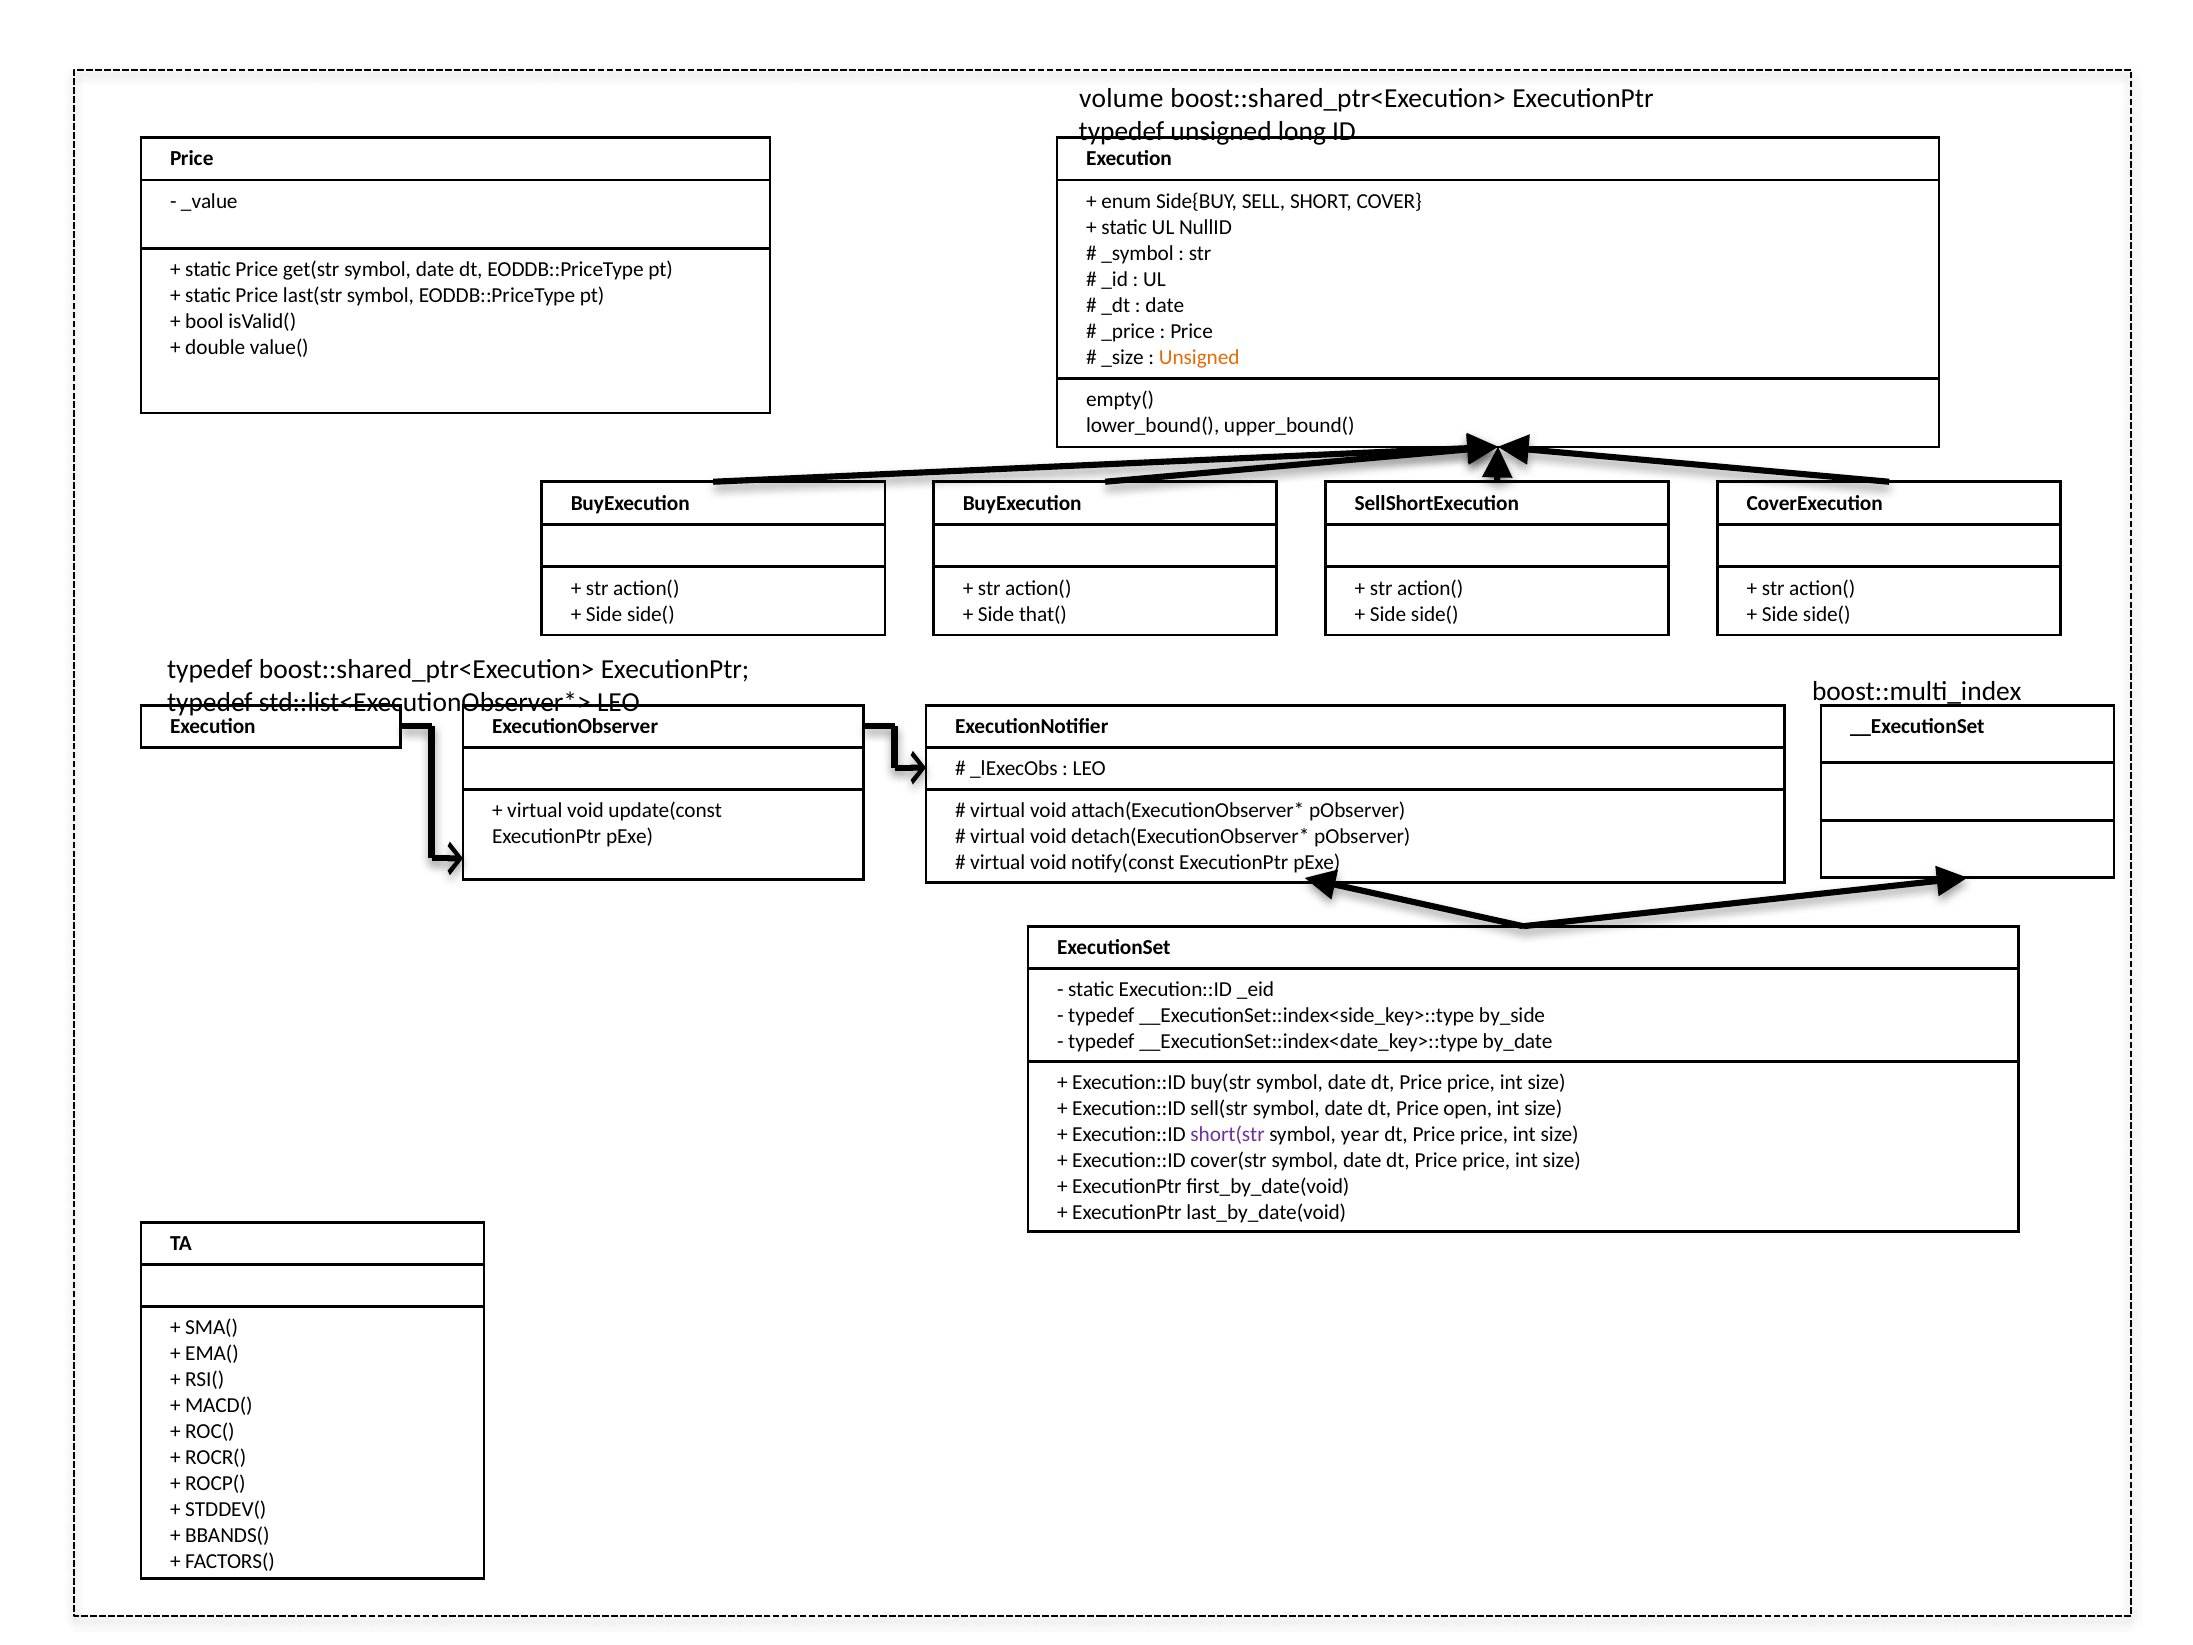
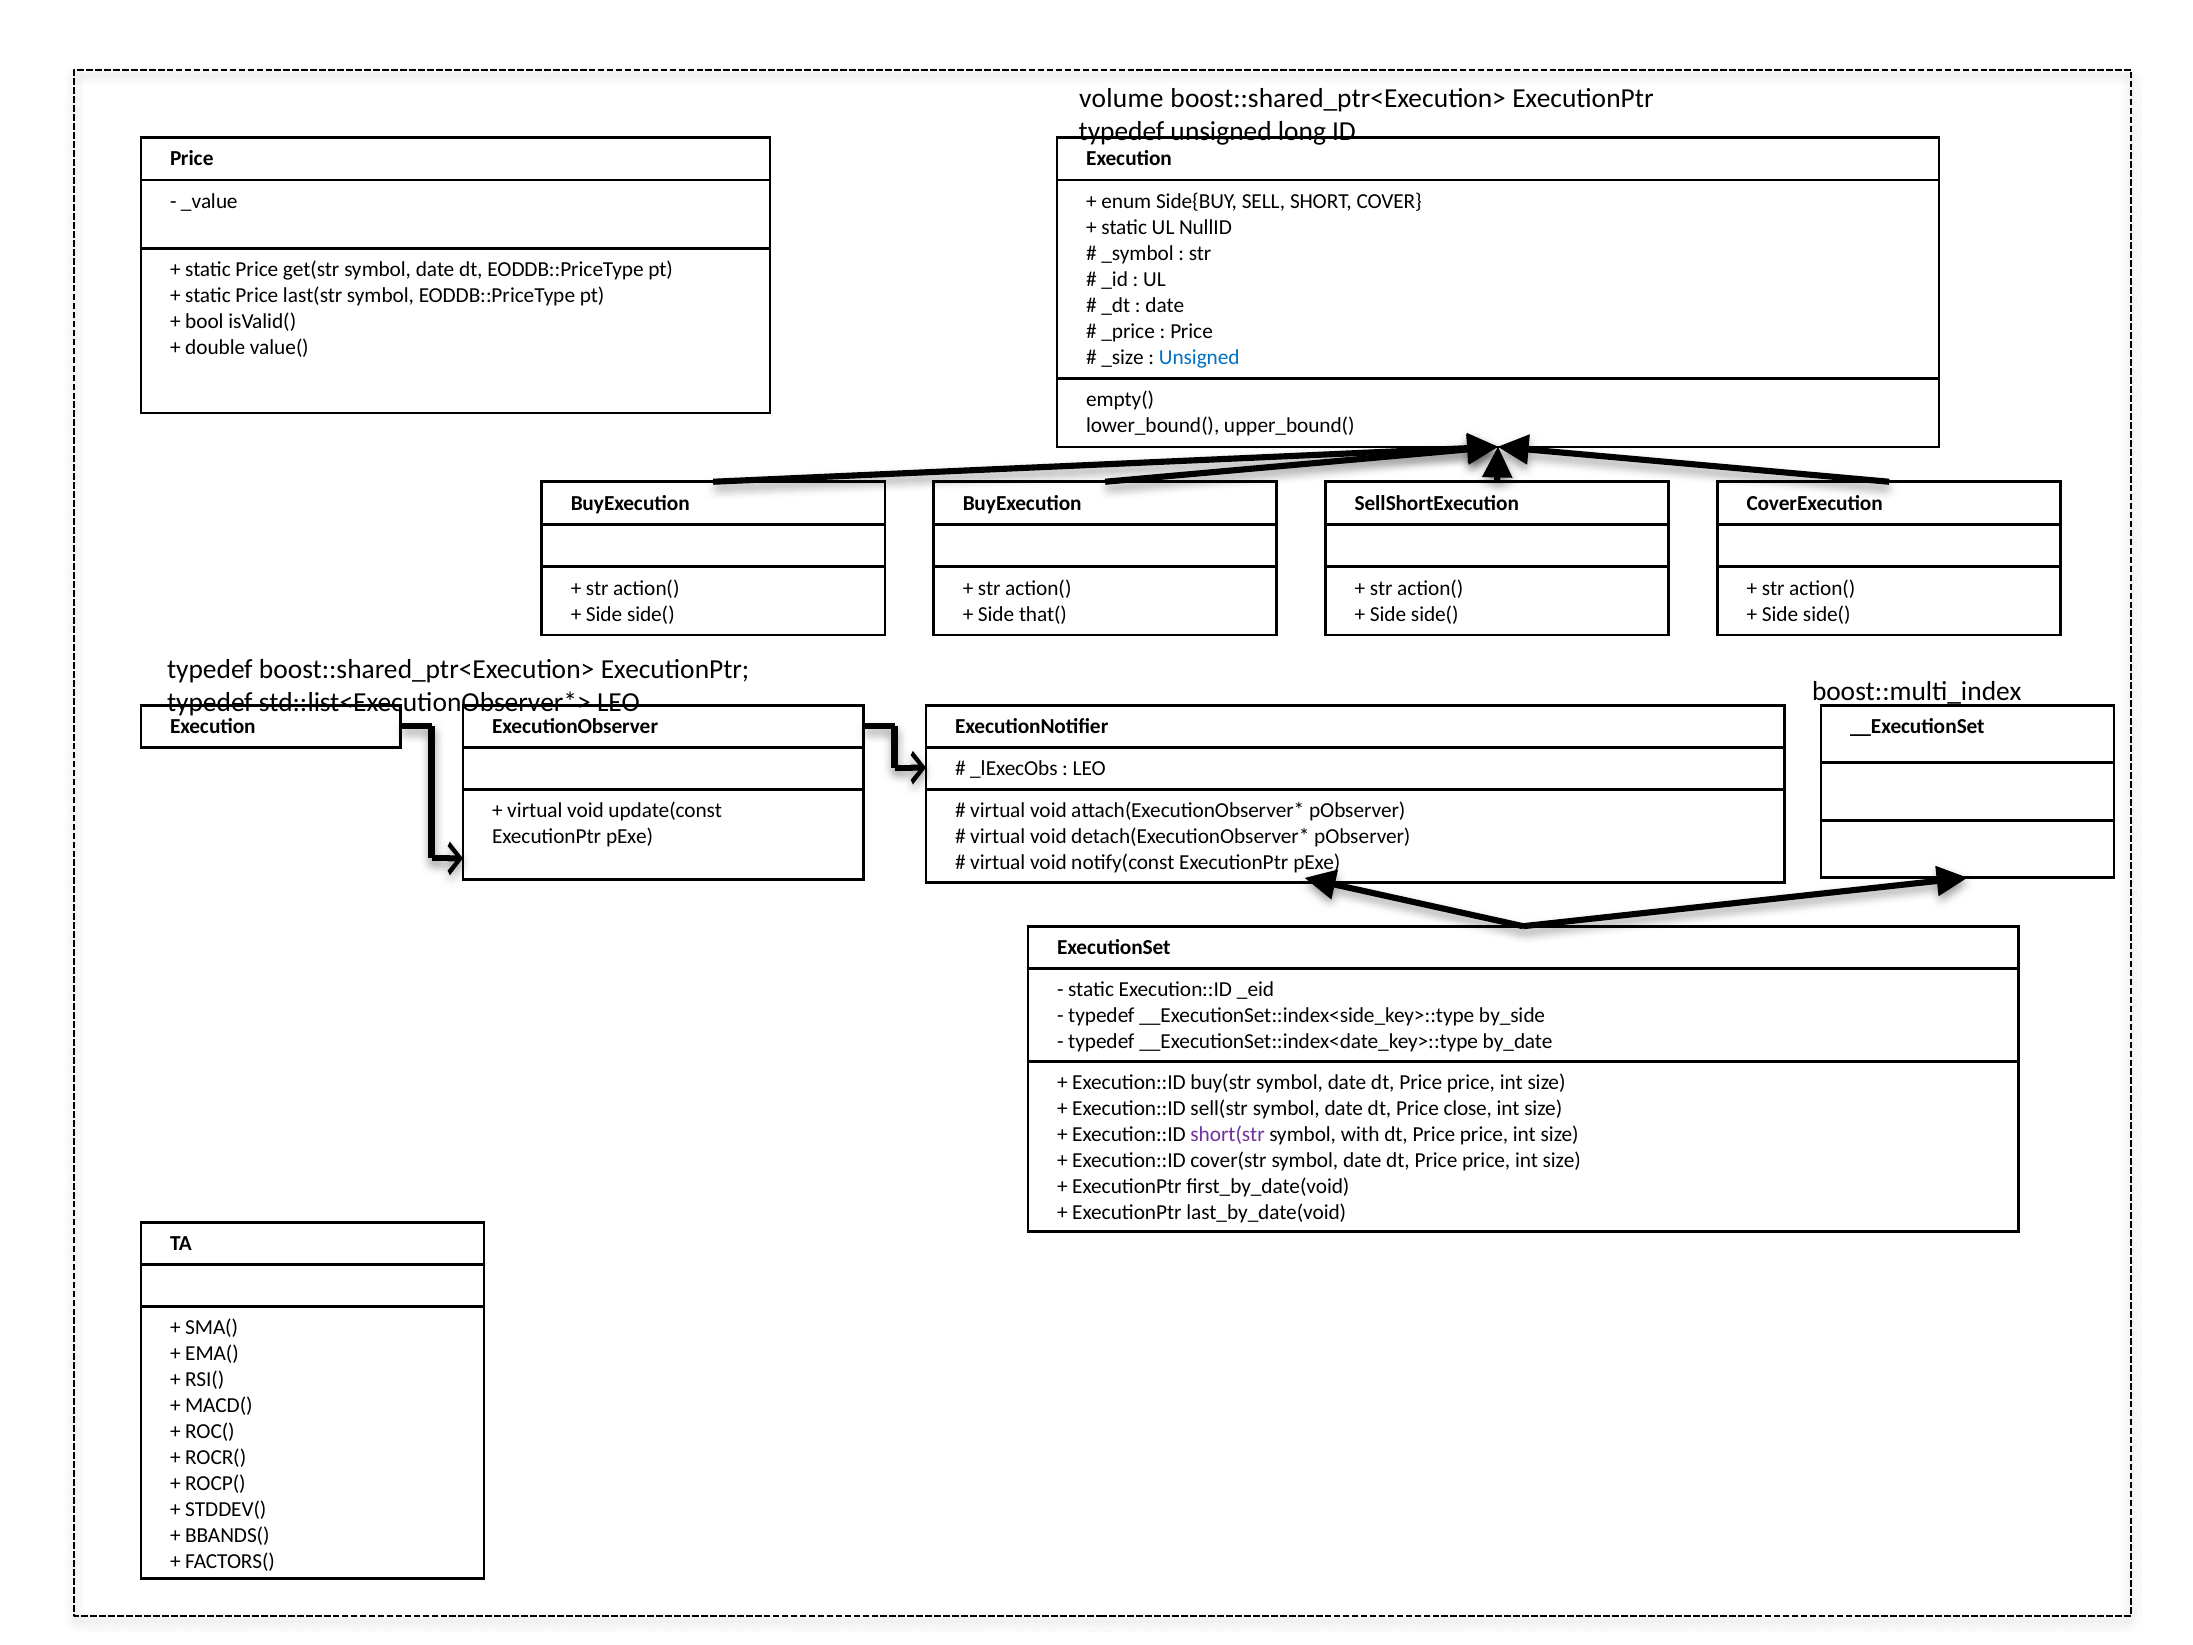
Unsigned at (1199, 357) colour: orange -> blue
open: open -> close
year: year -> with
